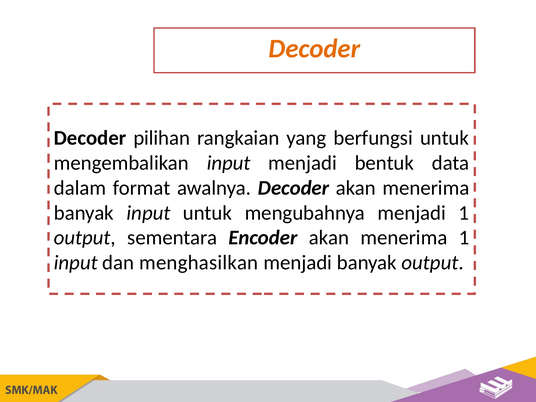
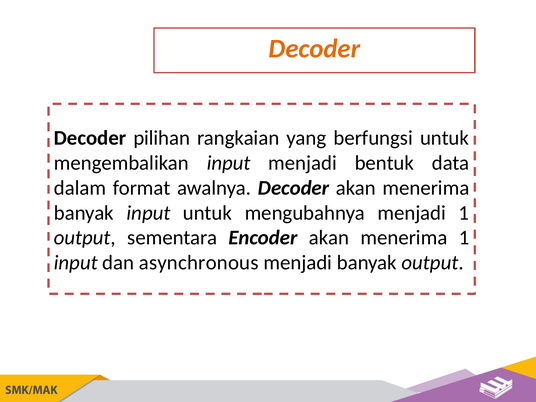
menghasilkan: menghasilkan -> asynchronous
